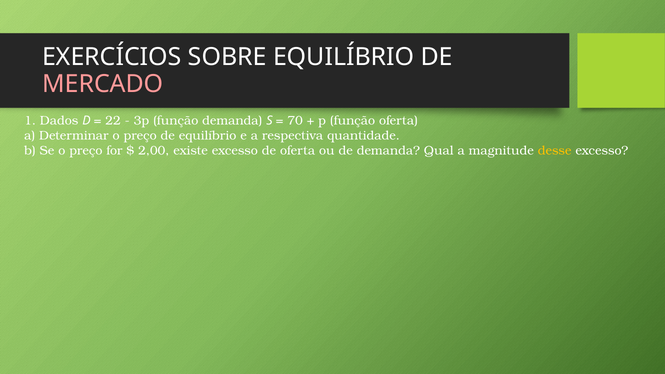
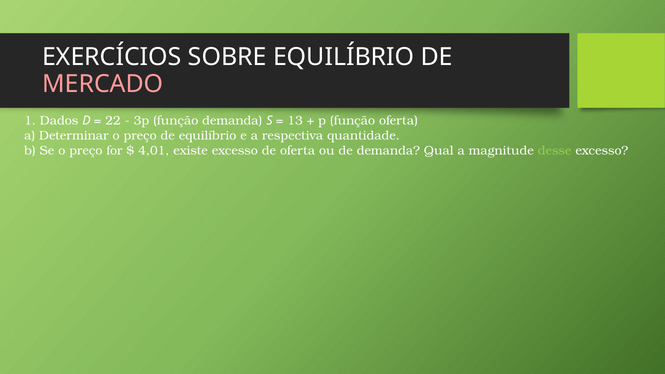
70: 70 -> 13
2,00: 2,00 -> 4,01
desse colour: yellow -> light green
